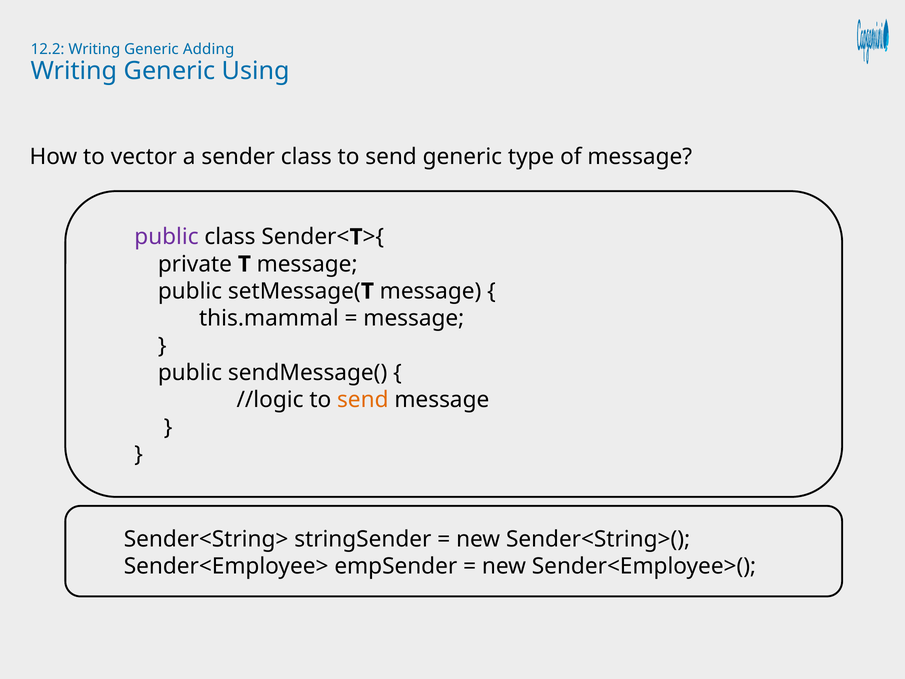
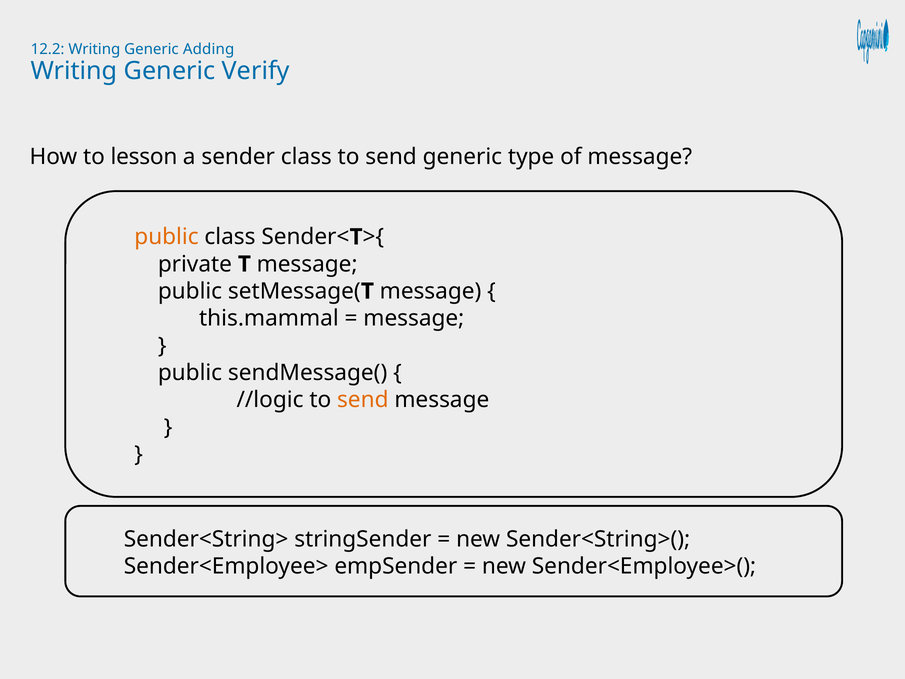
Using: Using -> Verify
vector: vector -> lesson
public at (166, 237) colour: purple -> orange
